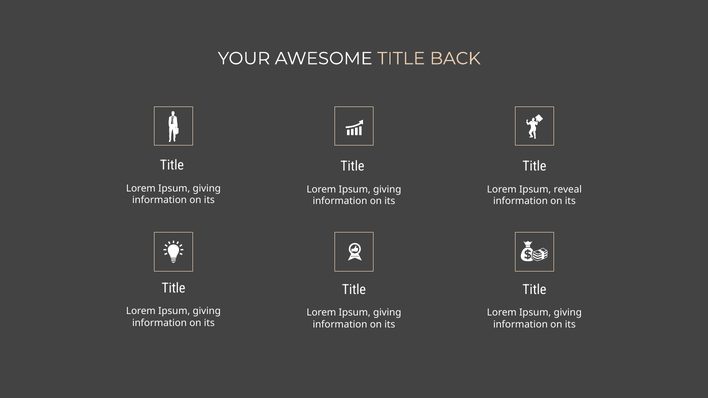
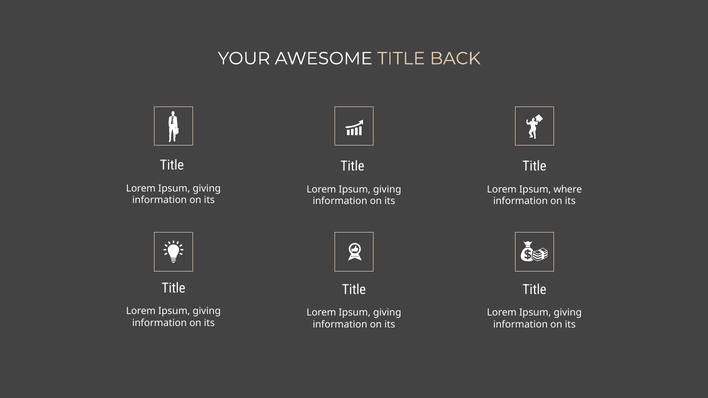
reveal: reveal -> where
